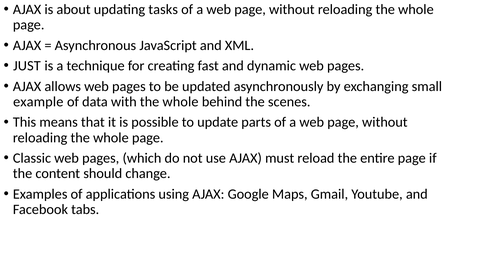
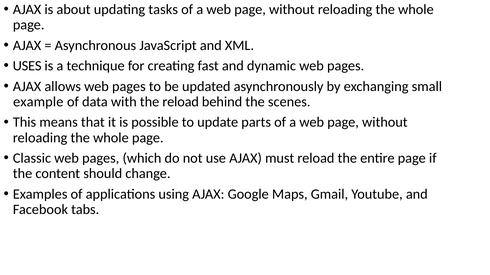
JUST: JUST -> USES
with the whole: whole -> reload
